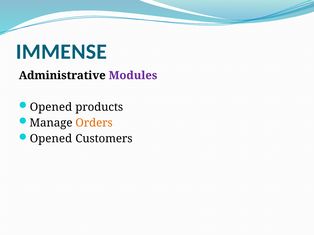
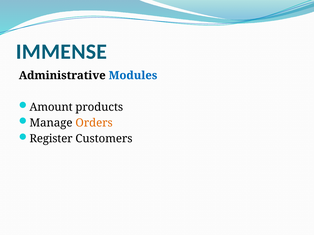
Modules colour: purple -> blue
Opened at (51, 107): Opened -> Amount
Opened at (51, 139): Opened -> Register
